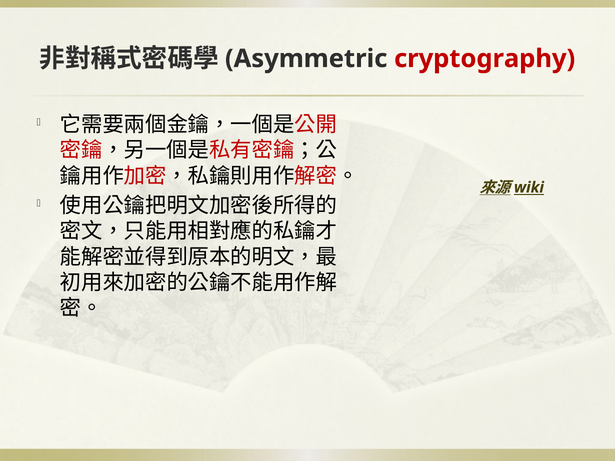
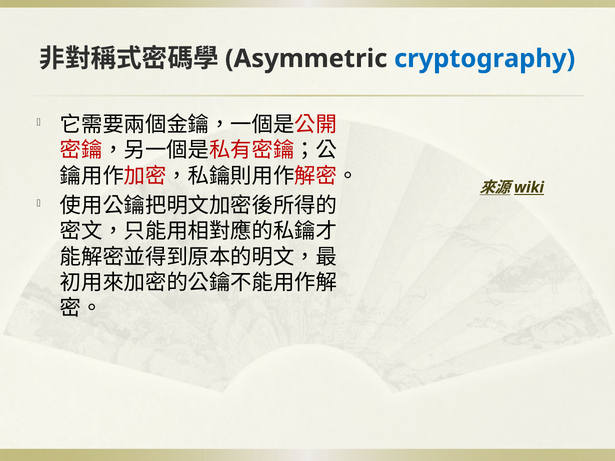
cryptography colour: red -> blue
